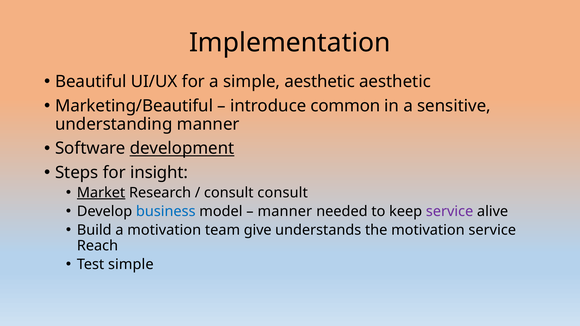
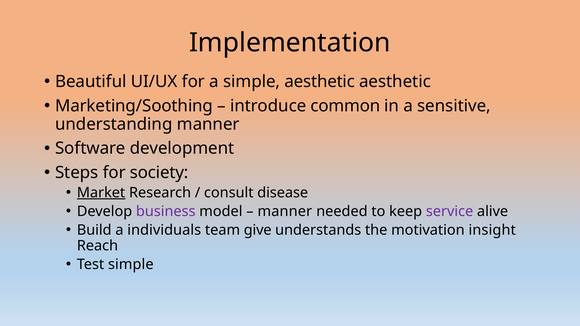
Marketing/Beautiful: Marketing/Beautiful -> Marketing/Soothing
development underline: present -> none
insight: insight -> society
consult consult: consult -> disease
business colour: blue -> purple
a motivation: motivation -> individuals
motivation service: service -> insight
